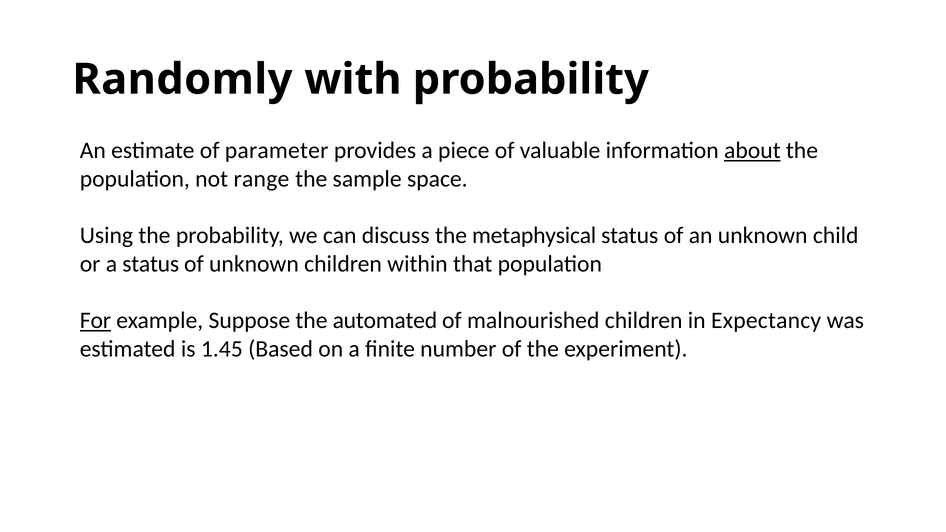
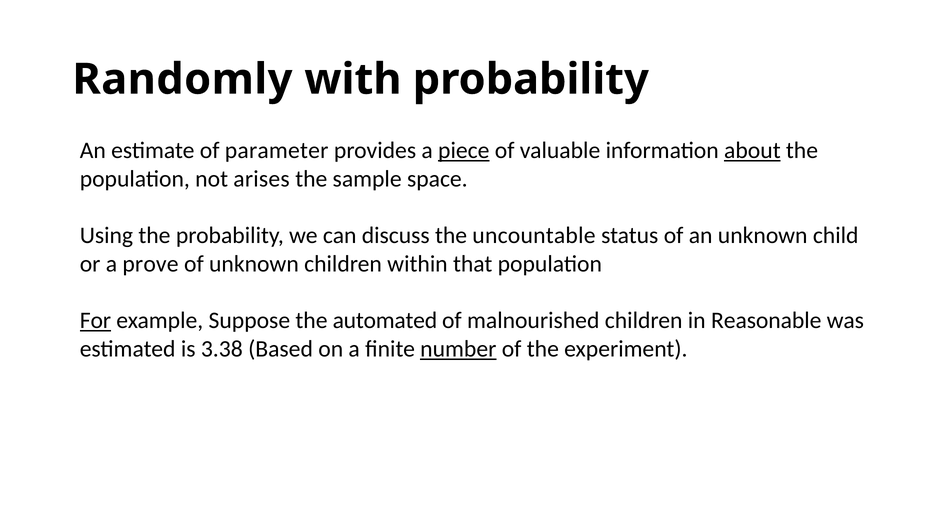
piece underline: none -> present
range: range -> arises
metaphysical: metaphysical -> uncountable
a status: status -> prove
Expectancy: Expectancy -> Reasonable
1.45: 1.45 -> 3.38
number underline: none -> present
